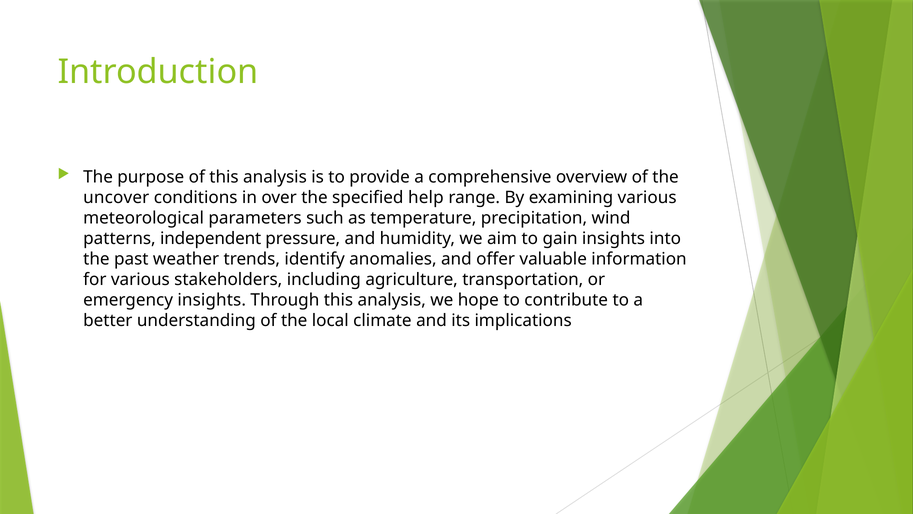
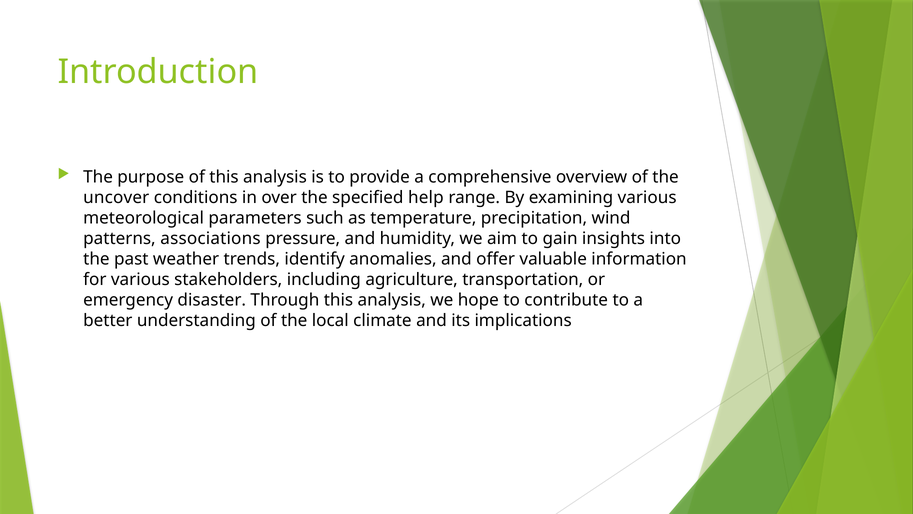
independent: independent -> associations
emergency insights: insights -> disaster
